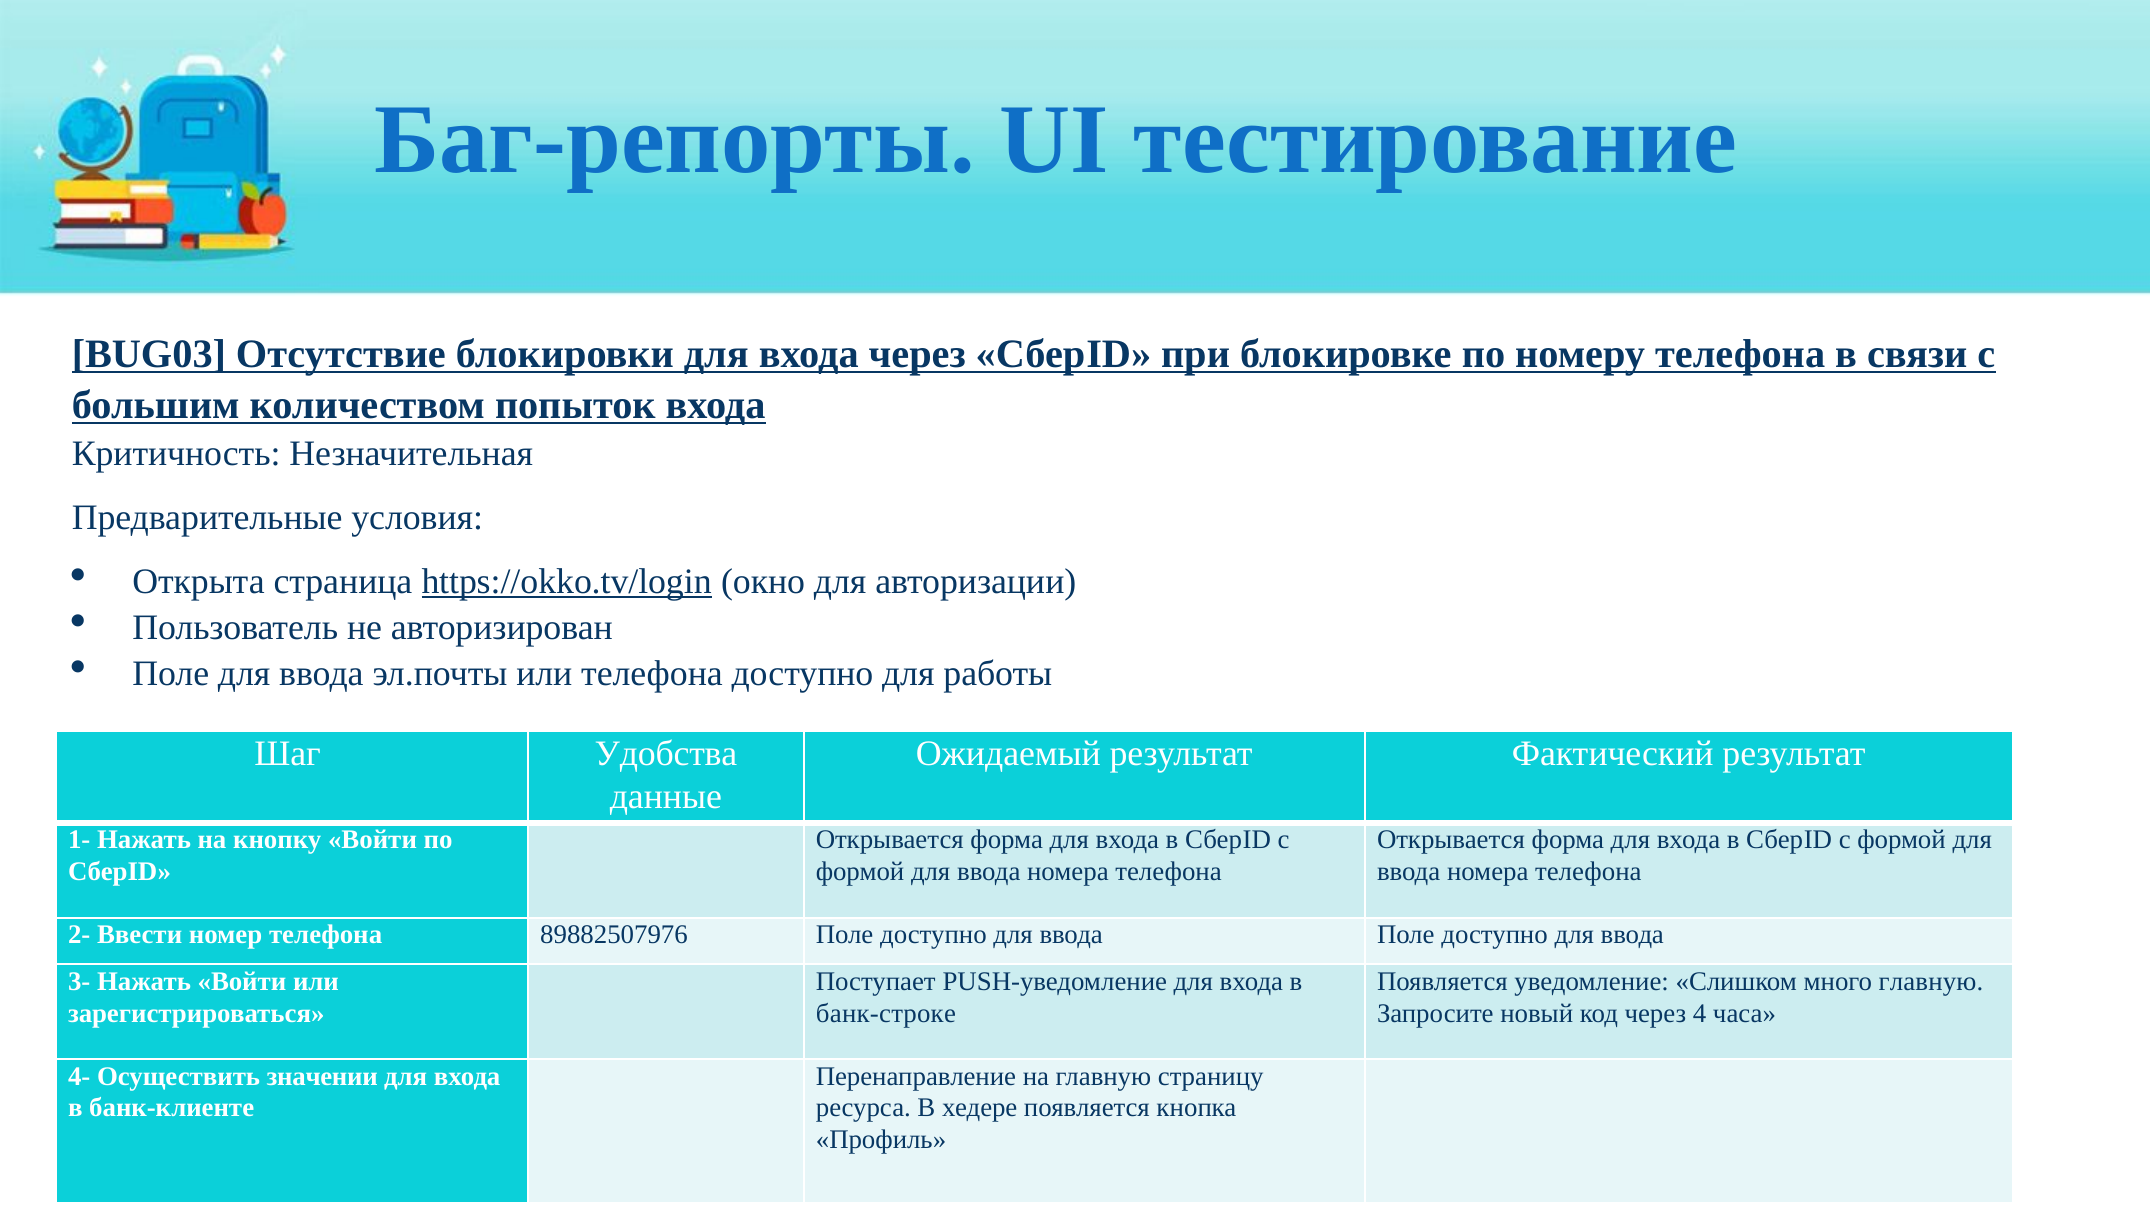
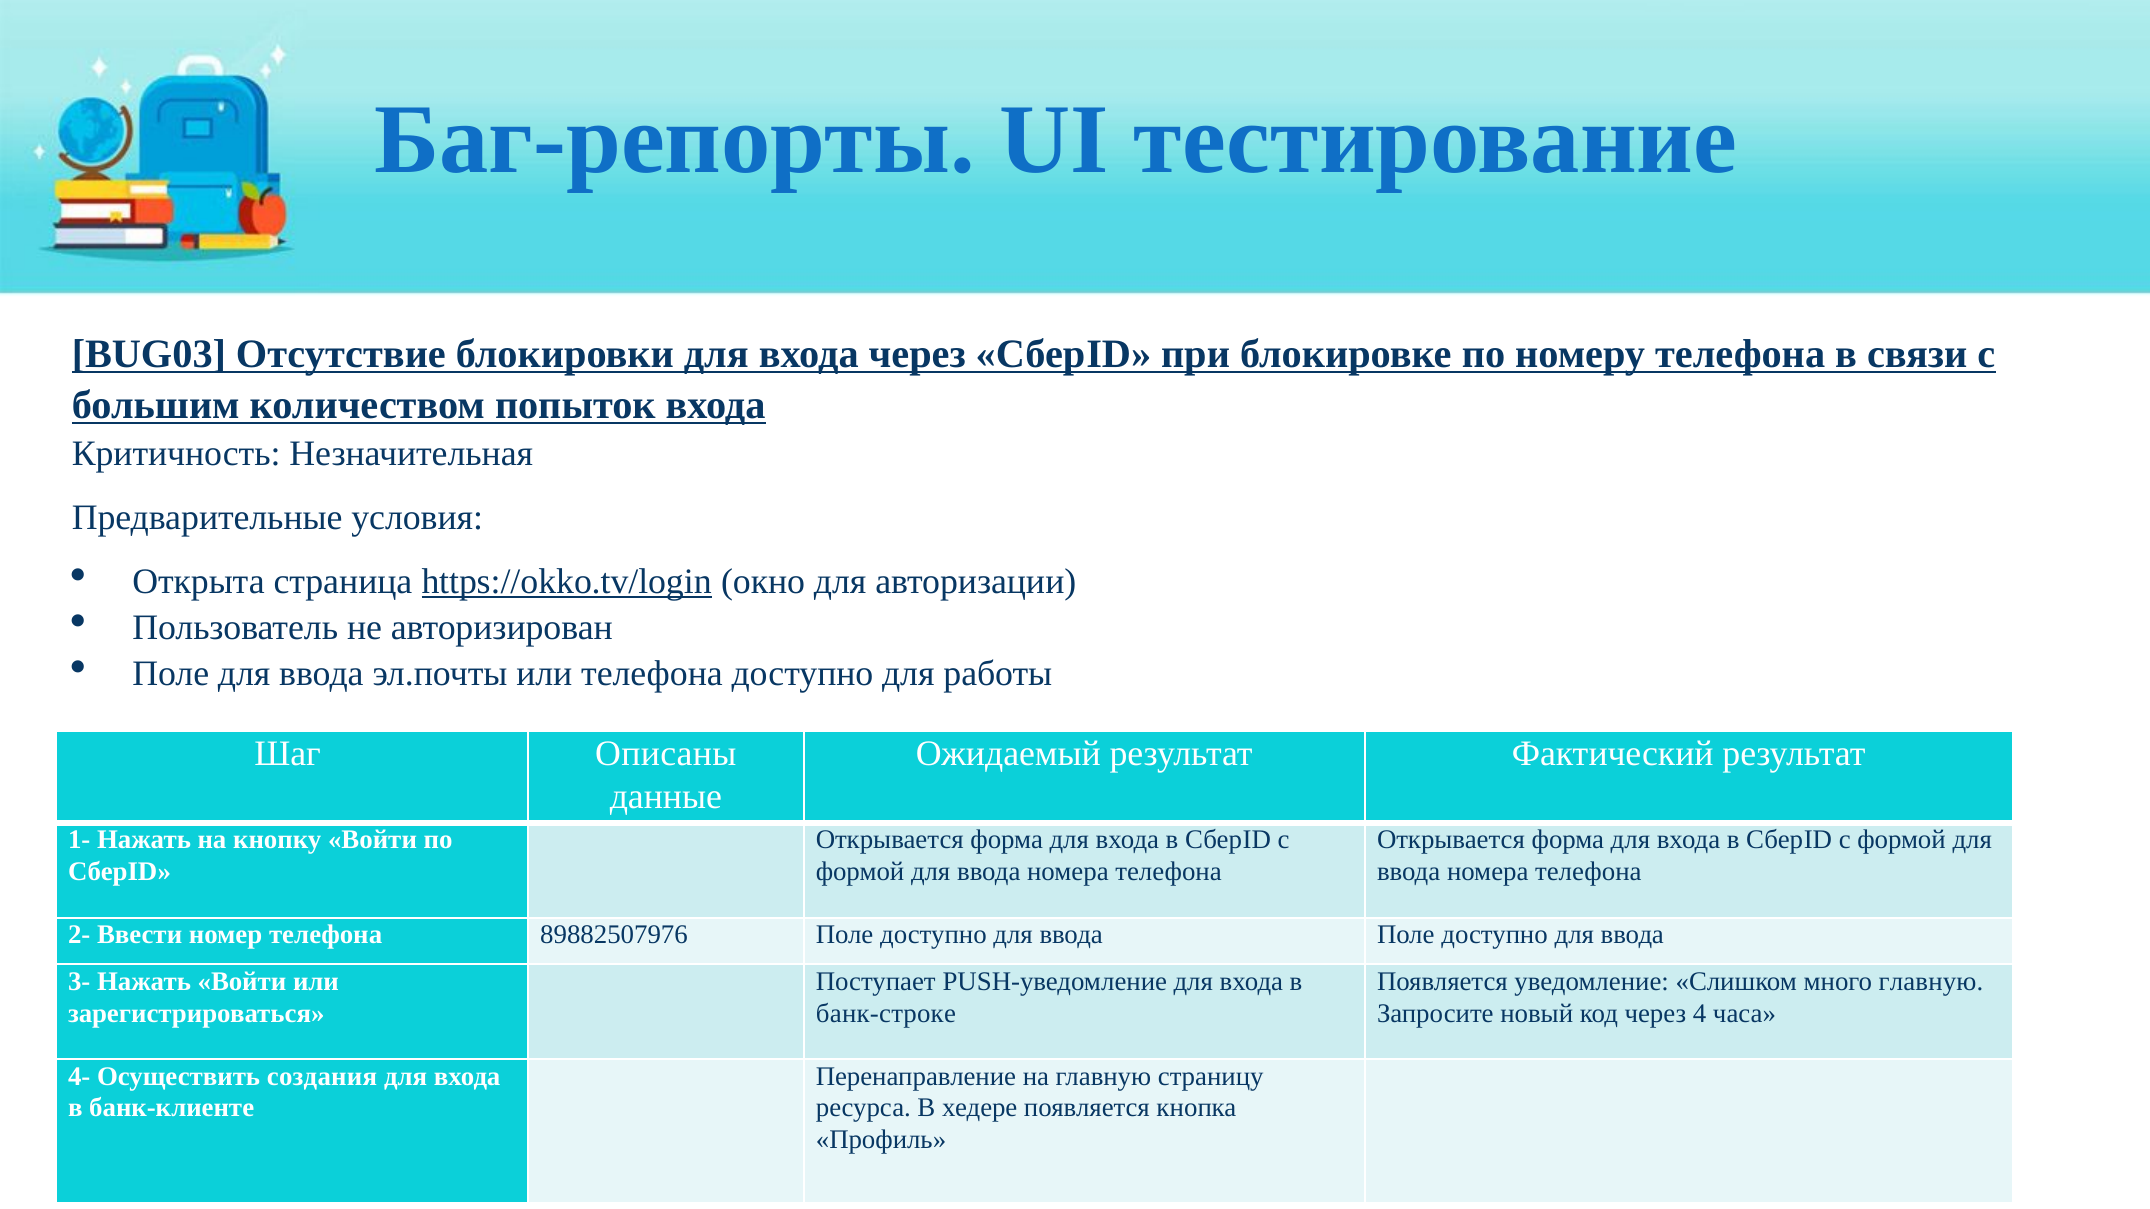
Удобства: Удобства -> Описаны
значении: значении -> создания
